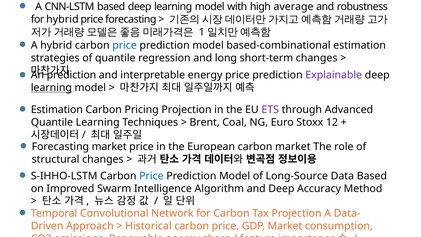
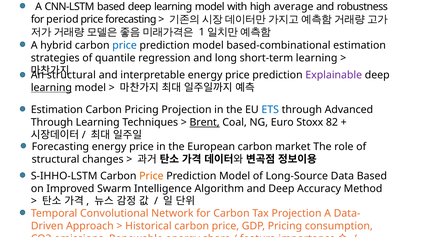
for hybrid: hybrid -> period
short-term changes: changes -> learning
prediction at (71, 75): prediction -> structural
ETS colour: purple -> blue
Quantile at (52, 122): Quantile -> Through
Brent underline: none -> present
12: 12 -> 82
Forecasting market: market -> energy
Price at (151, 176) colour: blue -> orange
GDP Market: Market -> Pricing
